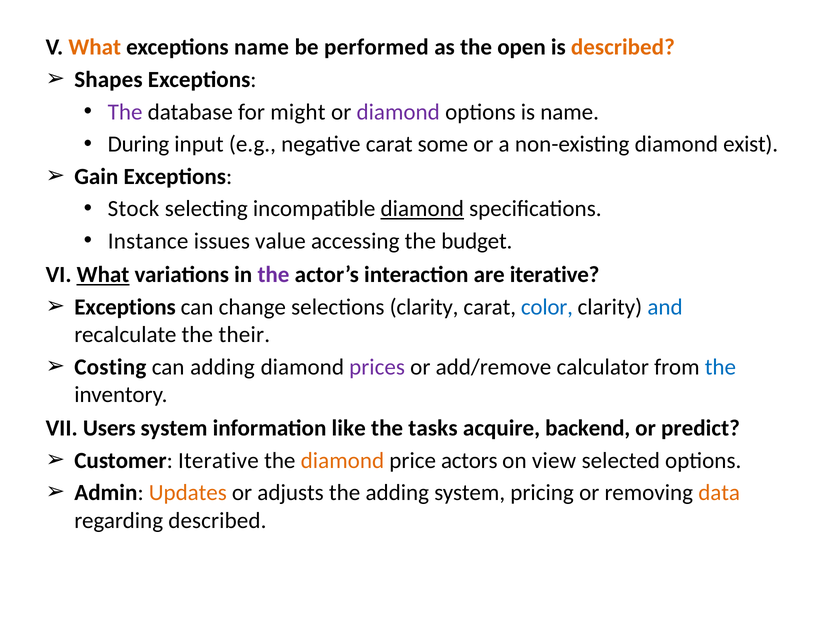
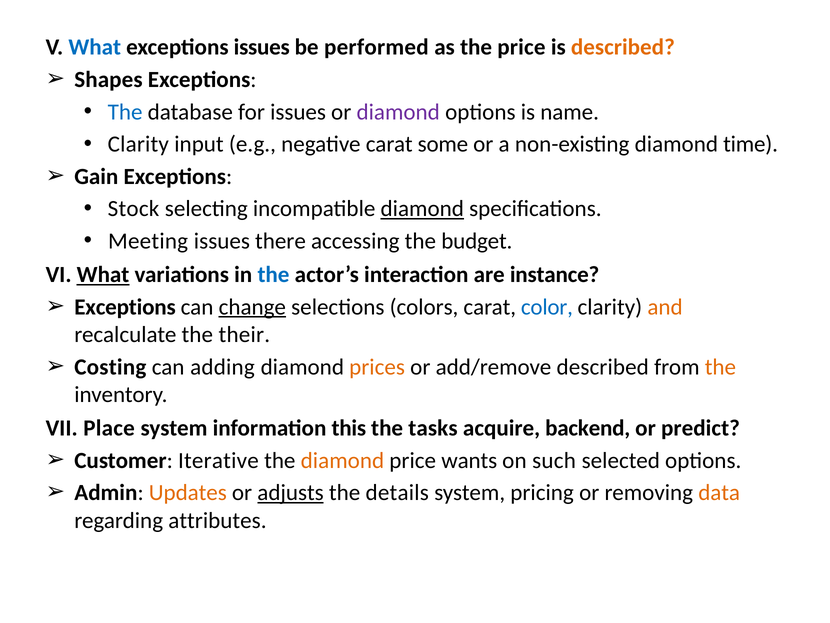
What at (95, 47) colour: orange -> blue
exceptions name: name -> issues
the open: open -> price
The at (125, 112) colour: purple -> blue
for might: might -> issues
During at (138, 144): During -> Clarity
exist: exist -> time
Instance: Instance -> Meeting
value: value -> there
the at (273, 274) colour: purple -> blue
are iterative: iterative -> instance
change underline: none -> present
selections clarity: clarity -> colors
and colour: blue -> orange
prices colour: purple -> orange
add/remove calculator: calculator -> described
the at (720, 367) colour: blue -> orange
Users: Users -> Place
like: like -> this
actors: actors -> wants
view: view -> such
adjusts underline: none -> present
the adding: adding -> details
regarding described: described -> attributes
